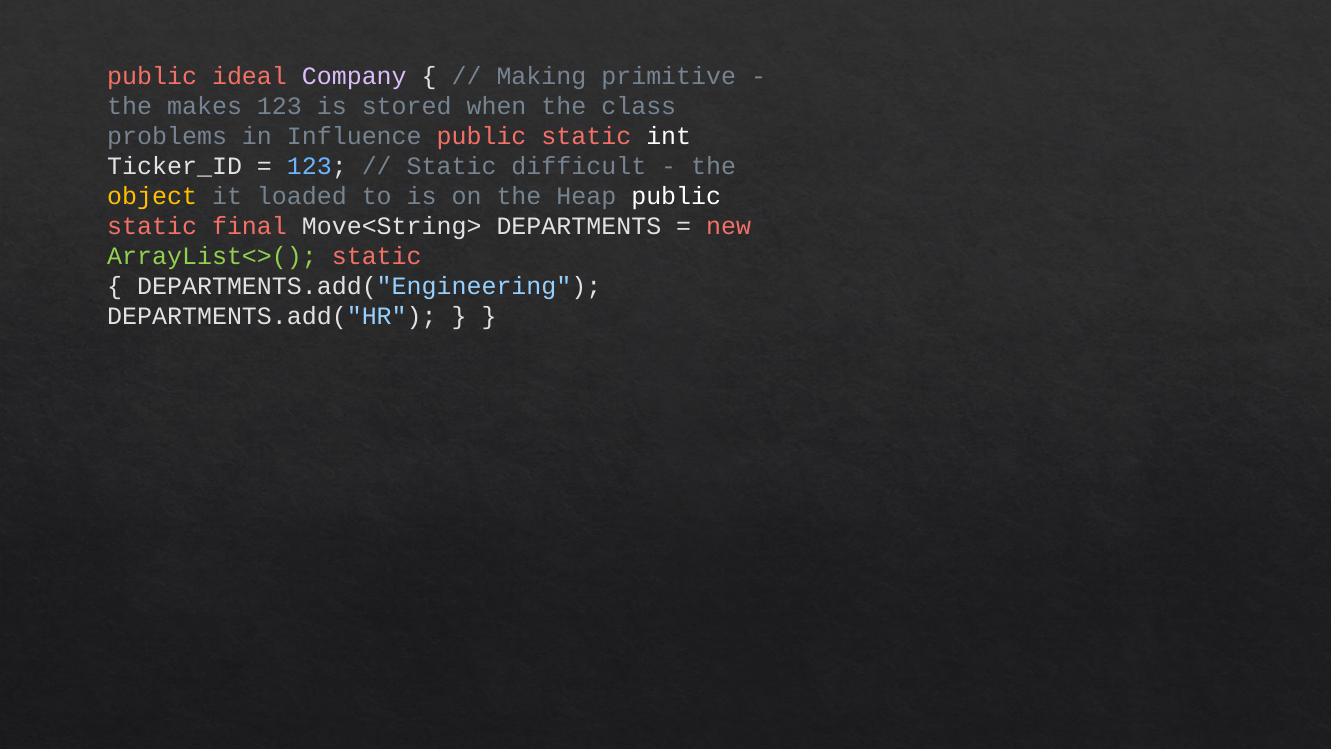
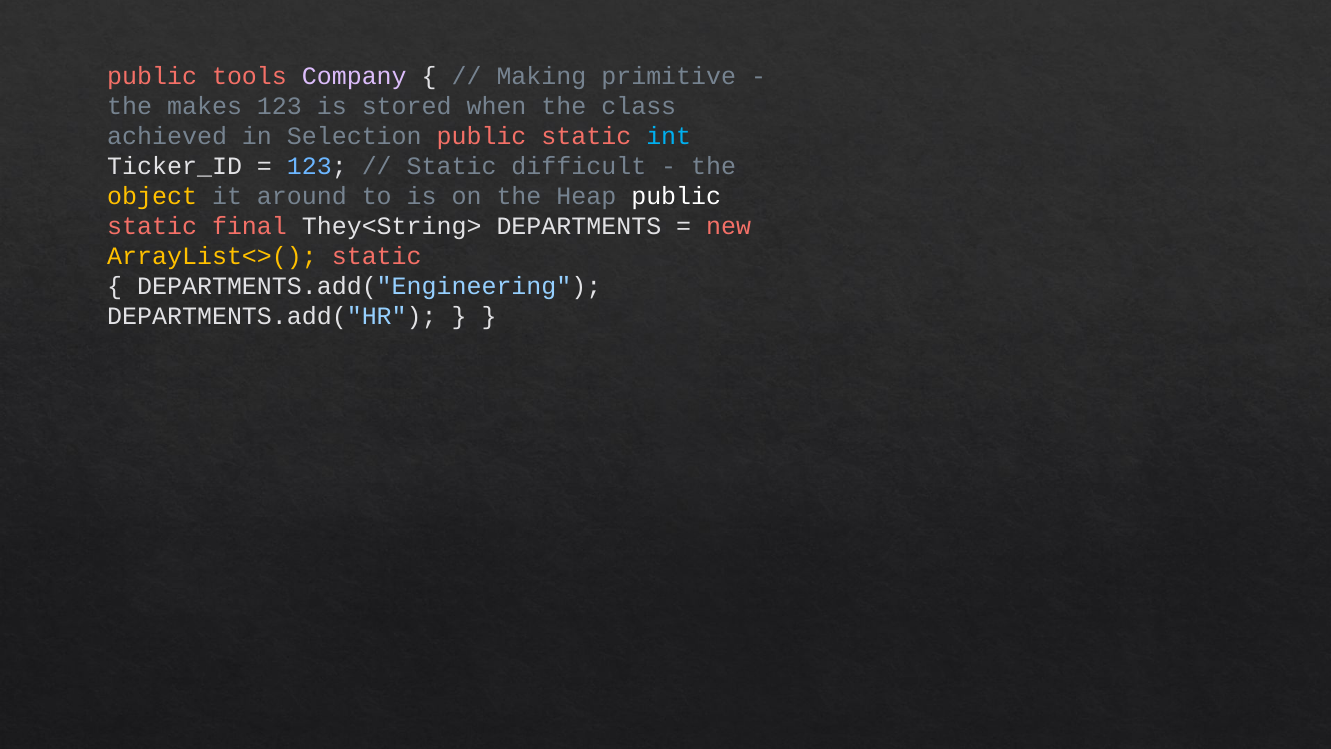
ideal: ideal -> tools
problems: problems -> achieved
Influence: Influence -> Selection
int colour: white -> light blue
loaded: loaded -> around
Move<String>: Move<String> -> They<String>
ArrayList<>( colour: light green -> yellow
